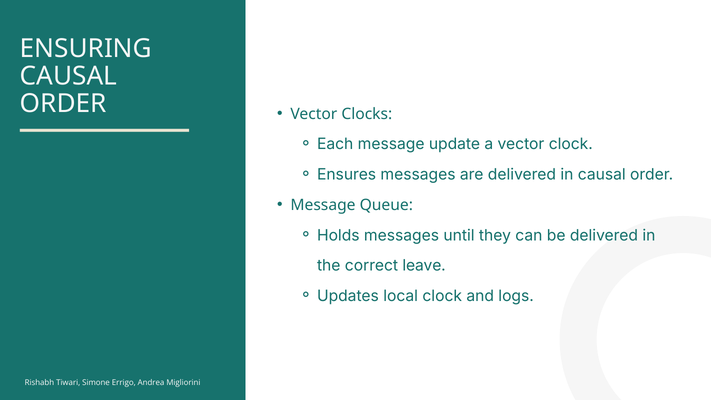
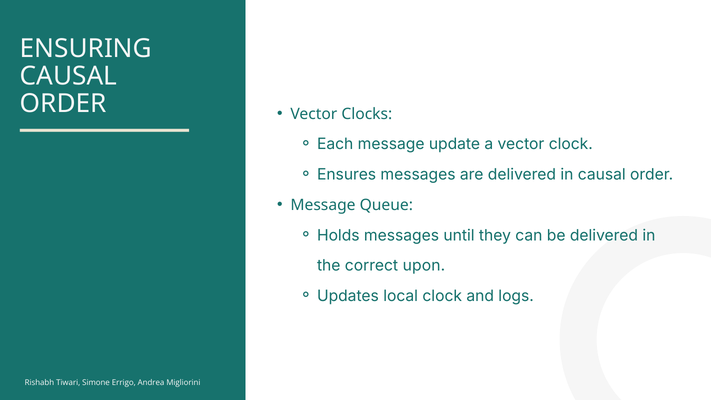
leave: leave -> upon
